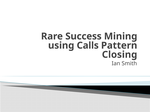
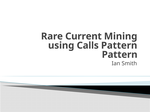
Success: Success -> Current
Closing at (120, 55): Closing -> Pattern
